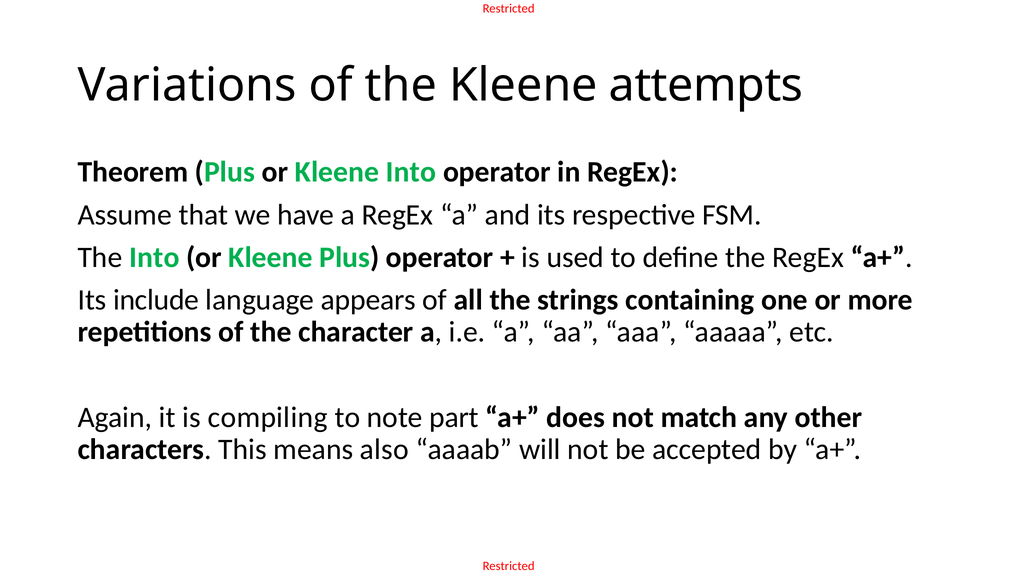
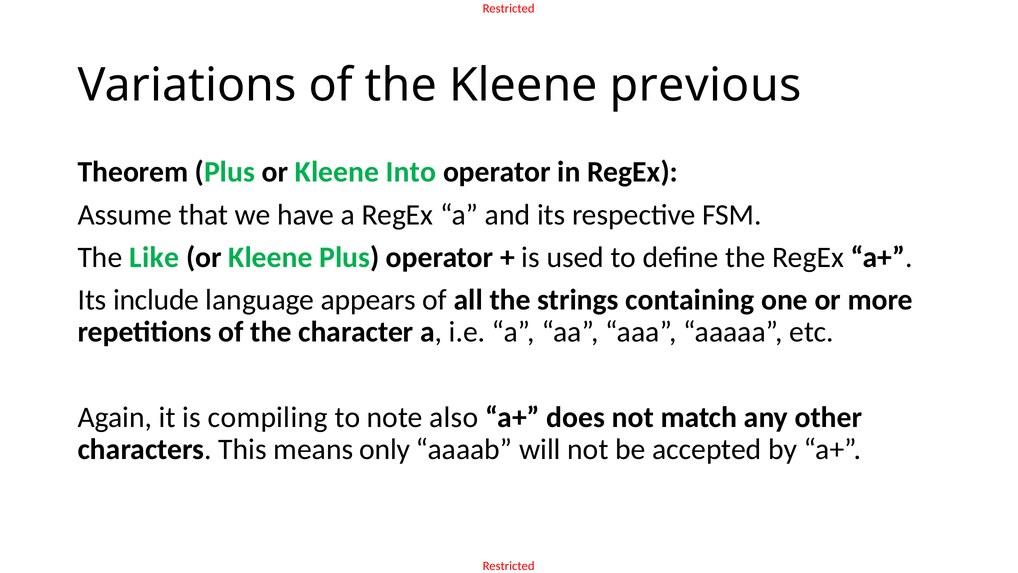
attempts: attempts -> previous
The Into: Into -> Like
part: part -> also
also: also -> only
